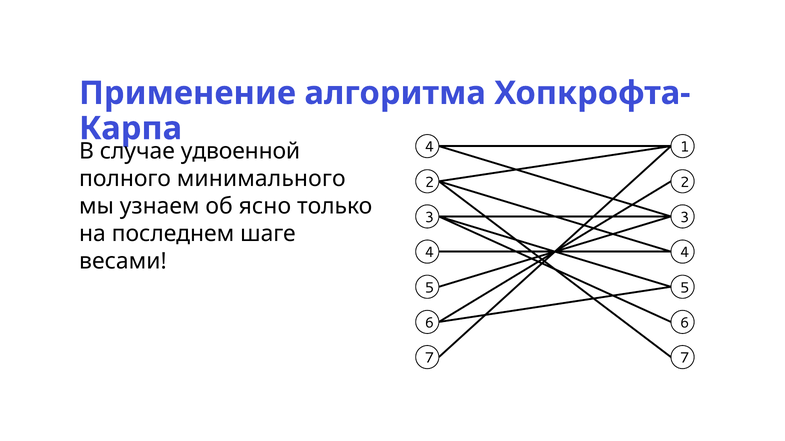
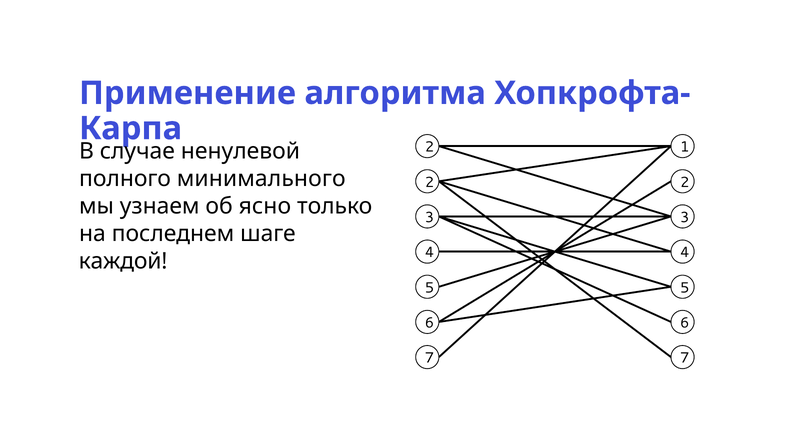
4 at (430, 147): 4 -> 2
удвоенной: удвоенной -> ненулевой
весами: весами -> каждой
